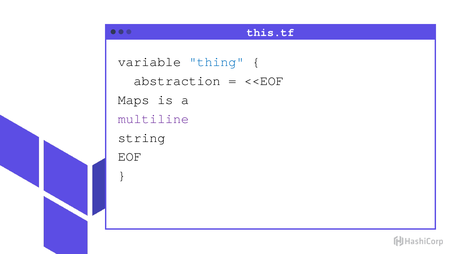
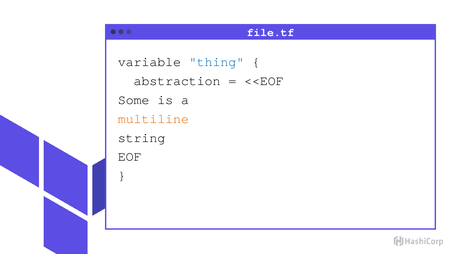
this.tf: this.tf -> file.tf
Maps: Maps -> Some
multiline colour: purple -> orange
